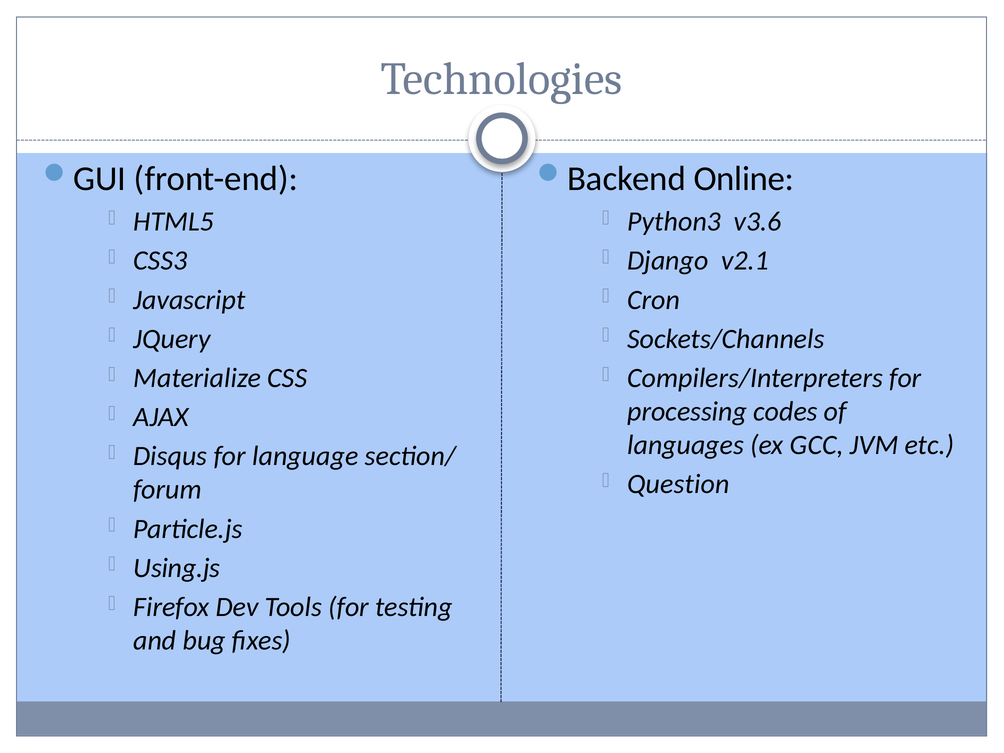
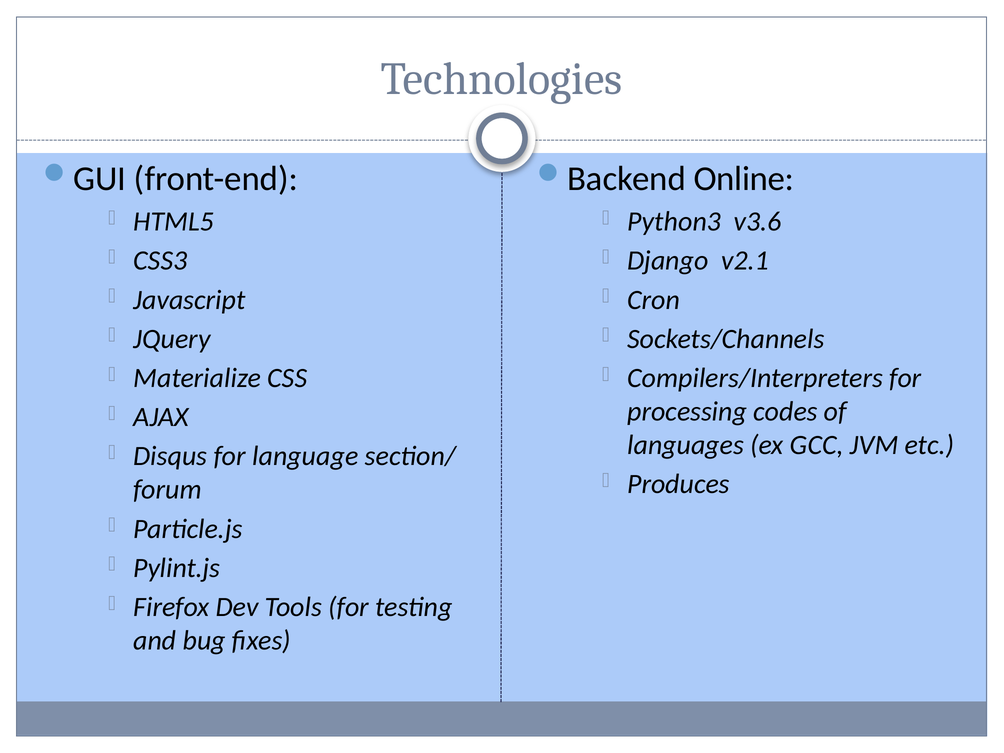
Question: Question -> Produces
Using.js: Using.js -> Pylint.js
